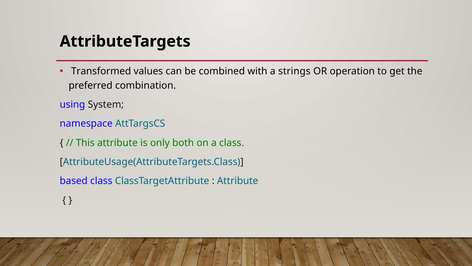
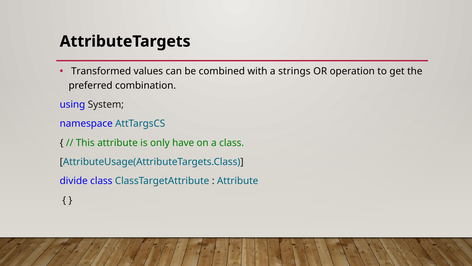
both: both -> have
based: based -> divide
